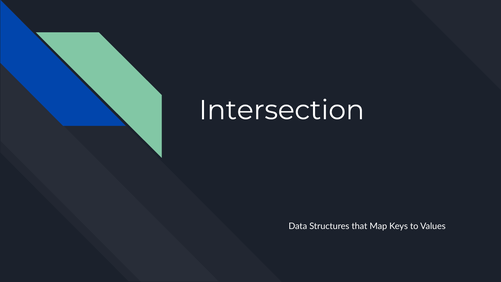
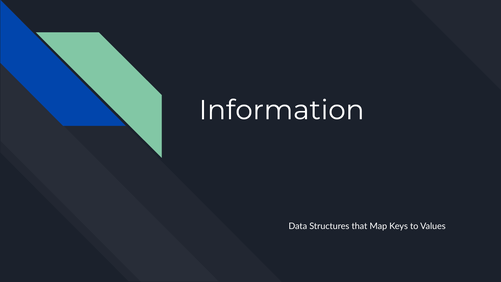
Intersection: Intersection -> Information
